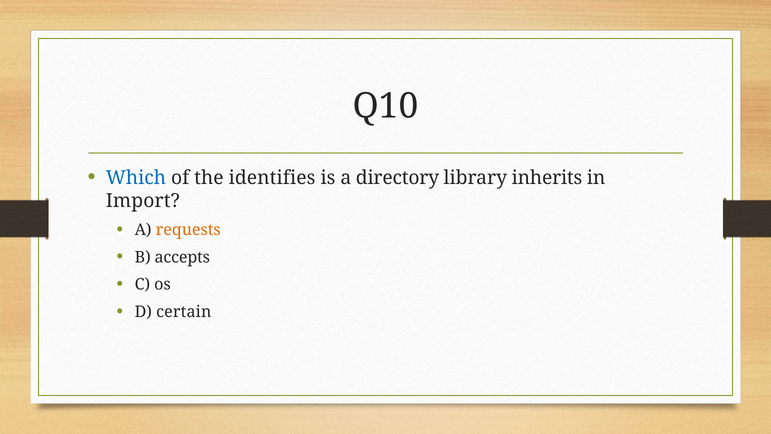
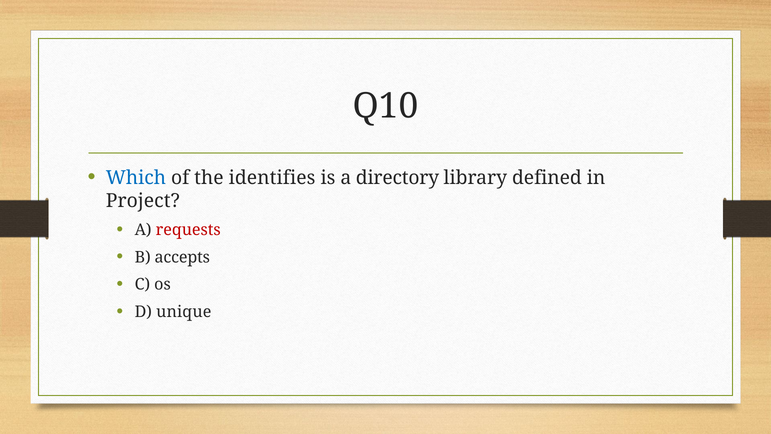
inherits: inherits -> defined
Import: Import -> Project
requests colour: orange -> red
certain: certain -> unique
